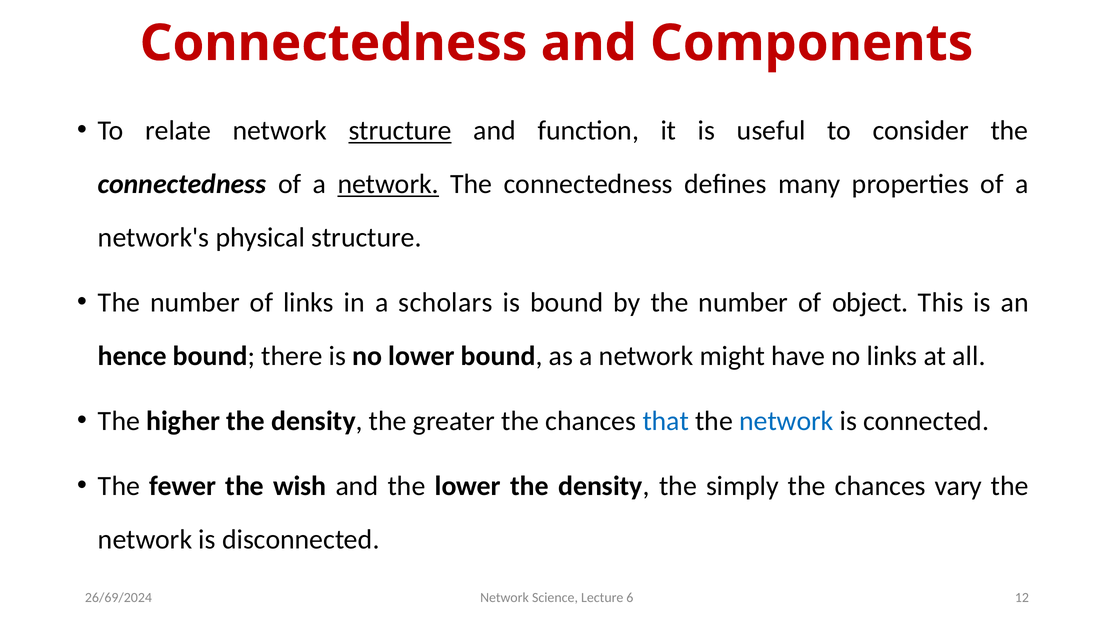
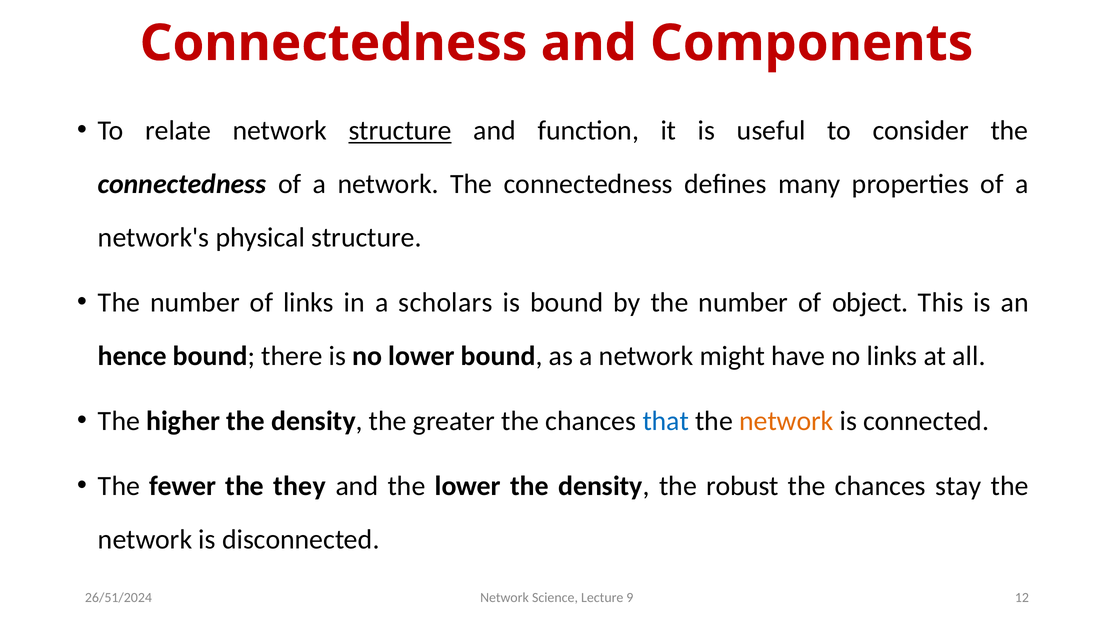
network at (388, 184) underline: present -> none
network at (786, 421) colour: blue -> orange
wish: wish -> they
simply: simply -> robust
vary: vary -> stay
6: 6 -> 9
26/69/2024: 26/69/2024 -> 26/51/2024
